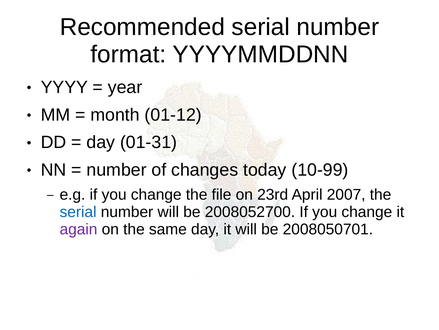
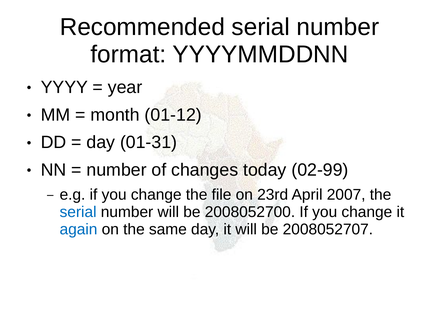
10-99: 10-99 -> 02-99
again colour: purple -> blue
2008050701: 2008050701 -> 2008052707
